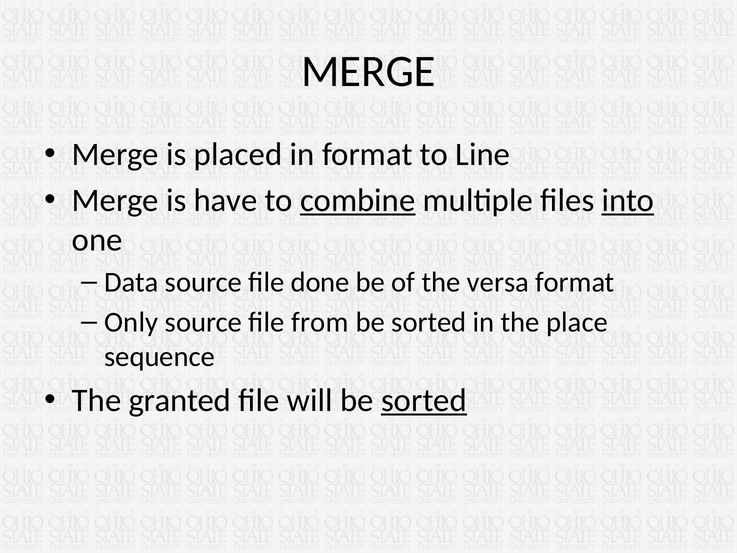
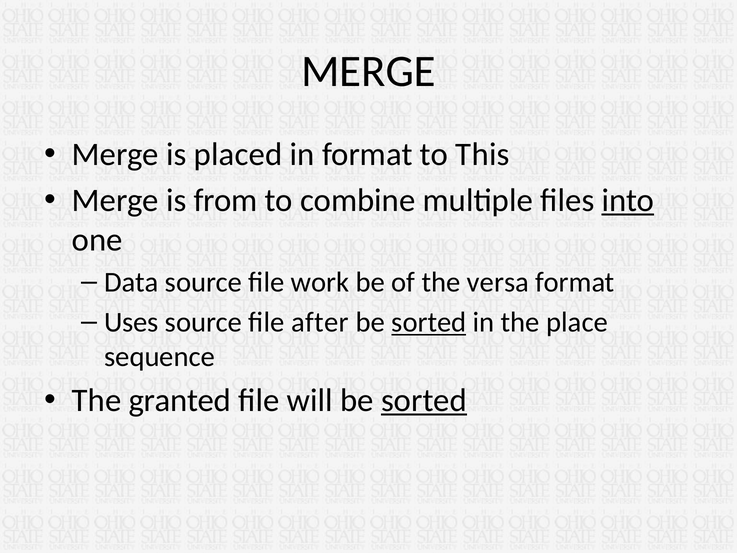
Line: Line -> This
have: have -> from
combine underline: present -> none
done: done -> work
Only: Only -> Uses
from: from -> after
sorted at (429, 322) underline: none -> present
